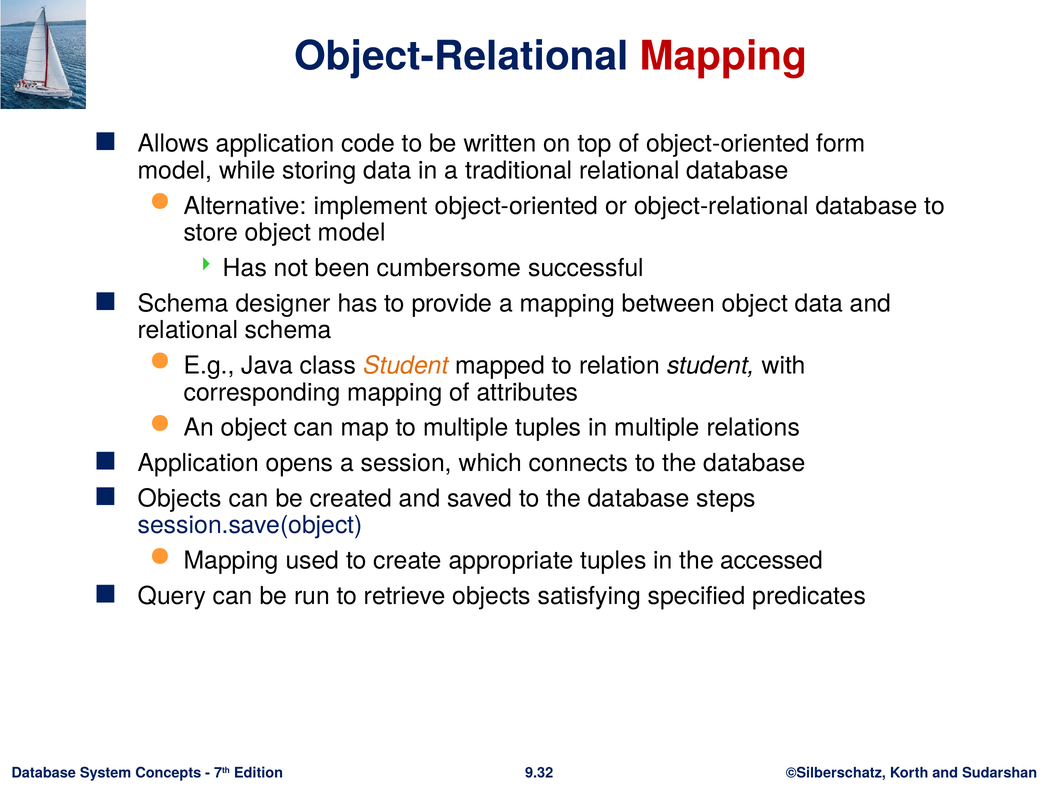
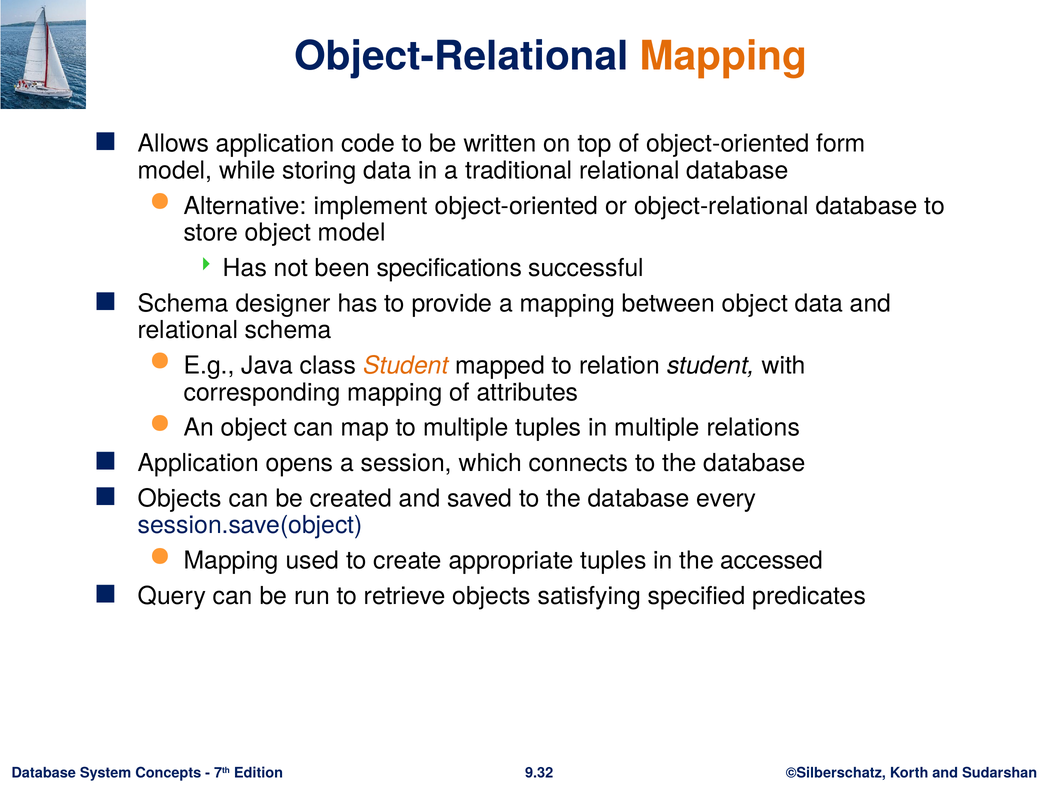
Mapping at (724, 56) colour: red -> orange
cumbersome: cumbersome -> specifications
steps: steps -> every
